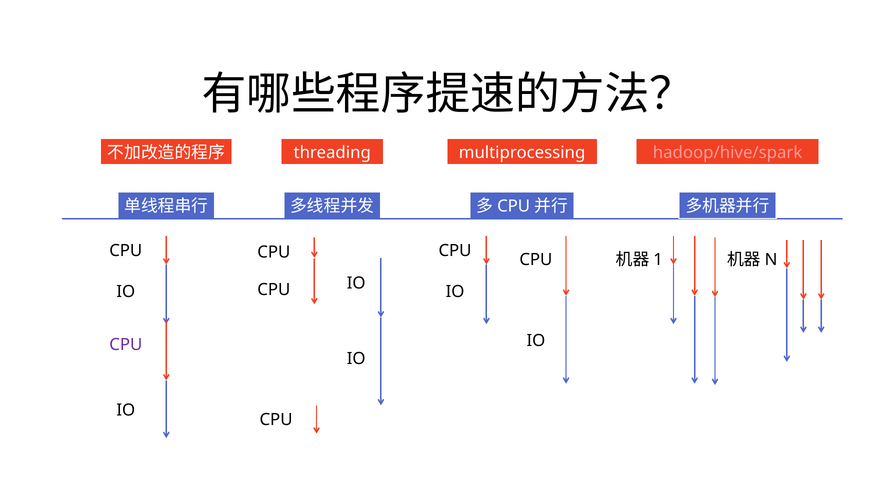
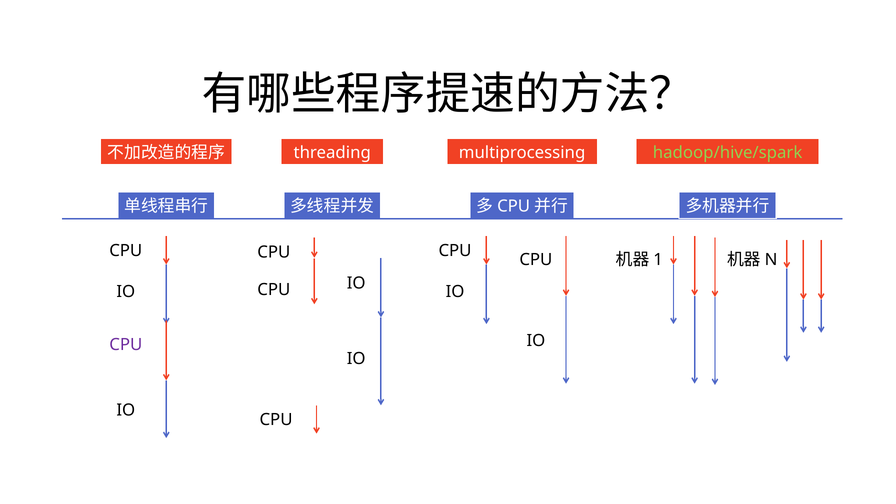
hadoop/hive/spark colour: pink -> light green
